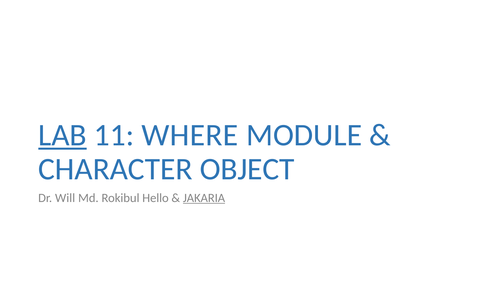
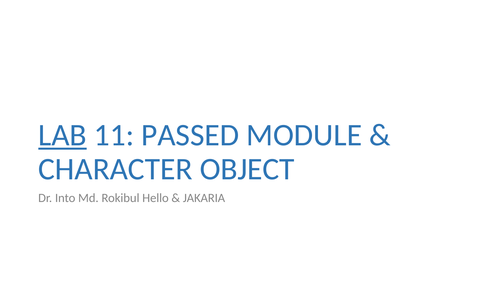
WHERE: WHERE -> PASSED
Will: Will -> Into
JAKARIA underline: present -> none
